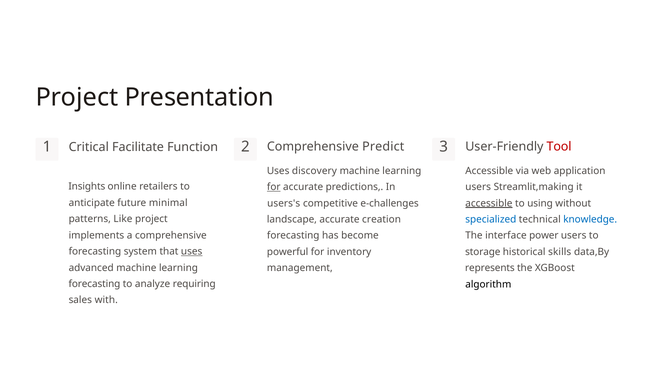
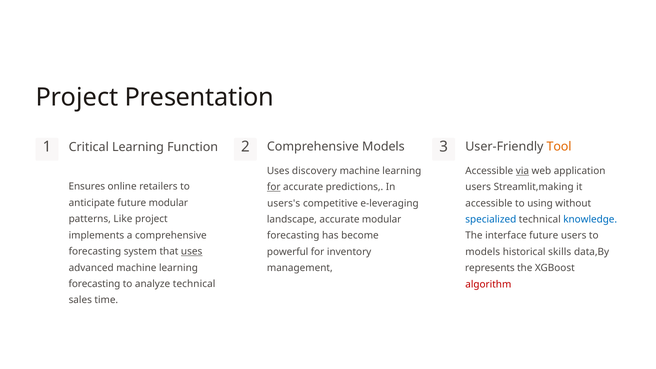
Critical Facilitate: Facilitate -> Learning
Comprehensive Predict: Predict -> Models
Tool colour: red -> orange
via underline: none -> present
Insights: Insights -> Ensures
future minimal: minimal -> modular
e-challenges: e-challenges -> e-leveraging
accessible at (489, 203) underline: present -> none
accurate creation: creation -> modular
interface power: power -> future
storage at (483, 252): storage -> models
analyze requiring: requiring -> technical
algorithm colour: black -> red
with: with -> time
